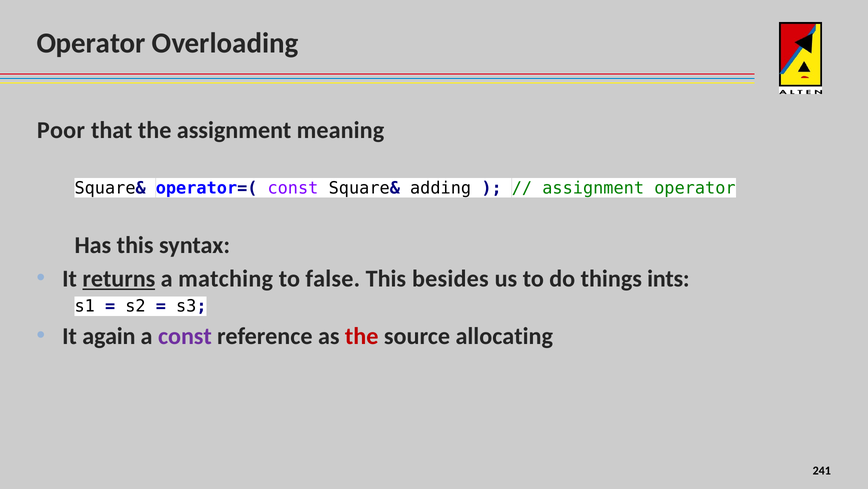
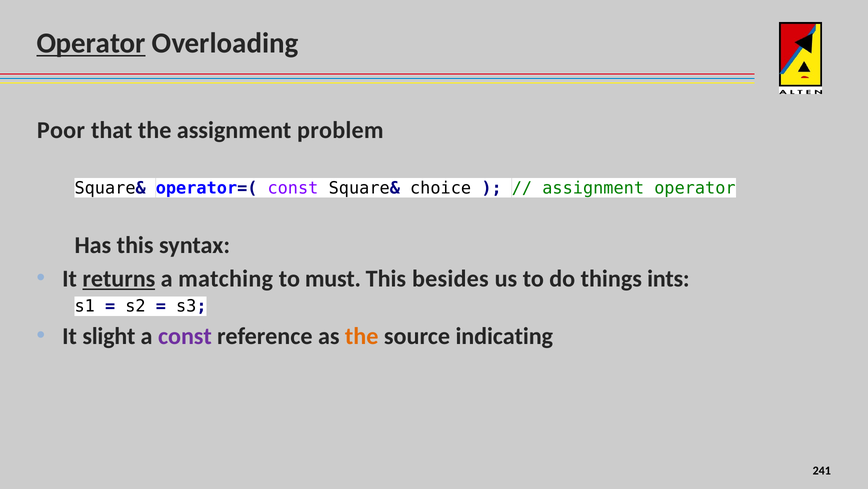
Operator at (91, 43) underline: none -> present
meaning: meaning -> problem
adding: adding -> choice
false: false -> must
again: again -> slight
the at (362, 336) colour: red -> orange
allocating: allocating -> indicating
